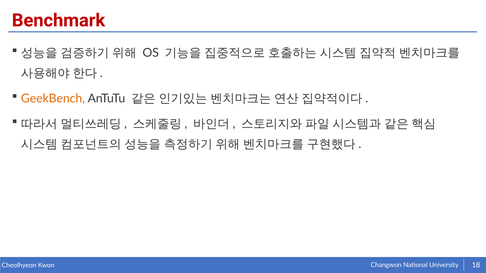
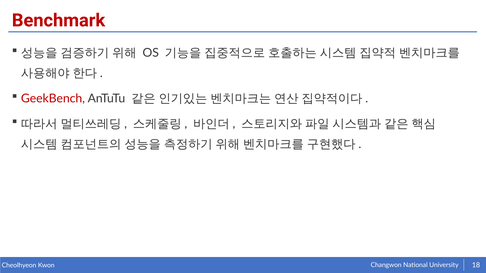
GeekBench colour: orange -> red
